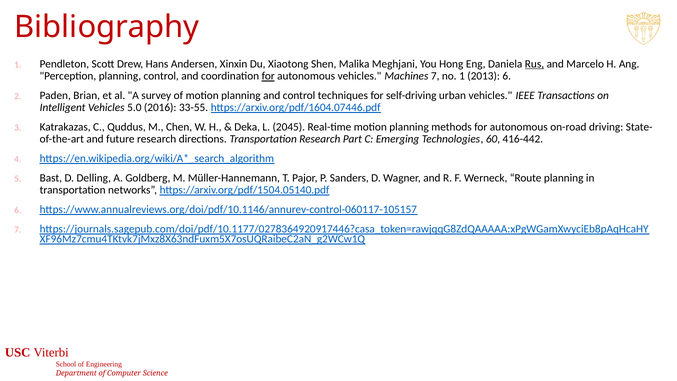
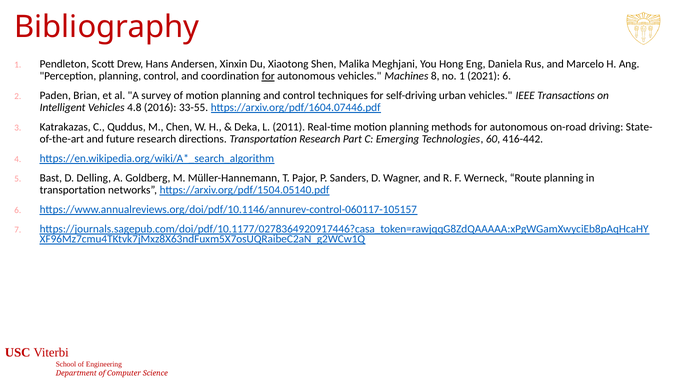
Rus underline: present -> none
Machines 7: 7 -> 8
2013: 2013 -> 2021
5.0: 5.0 -> 4.8
2045: 2045 -> 2011
